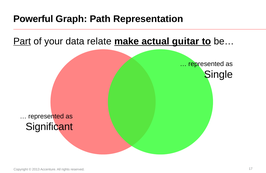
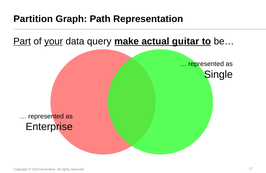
Powerful: Powerful -> Partition
your underline: none -> present
relate: relate -> query
Significant: Significant -> Enterprise
